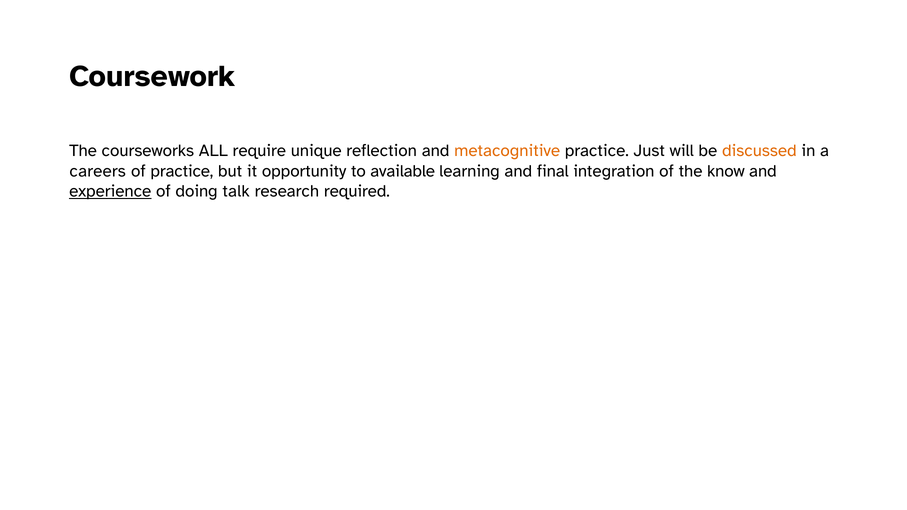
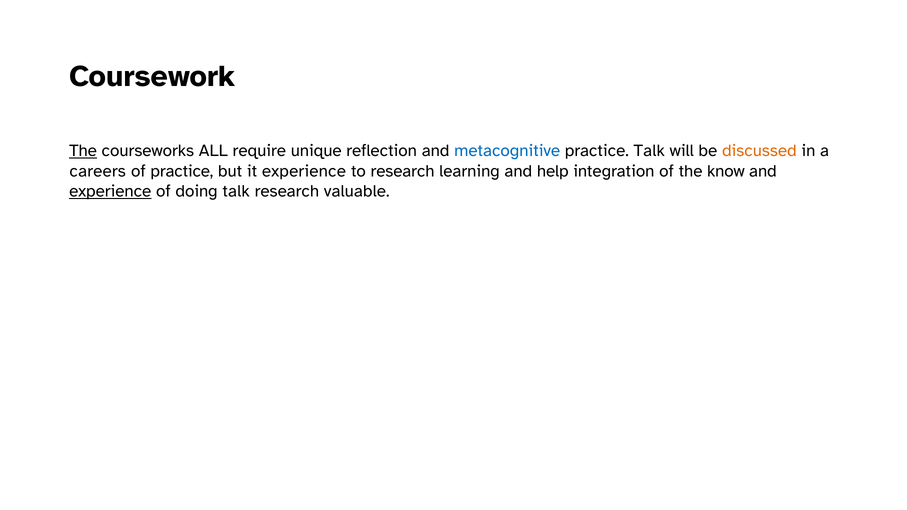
The at (83, 151) underline: none -> present
metacognitive colour: orange -> blue
practice Just: Just -> Talk
it opportunity: opportunity -> experience
to available: available -> research
final: final -> help
required: required -> valuable
